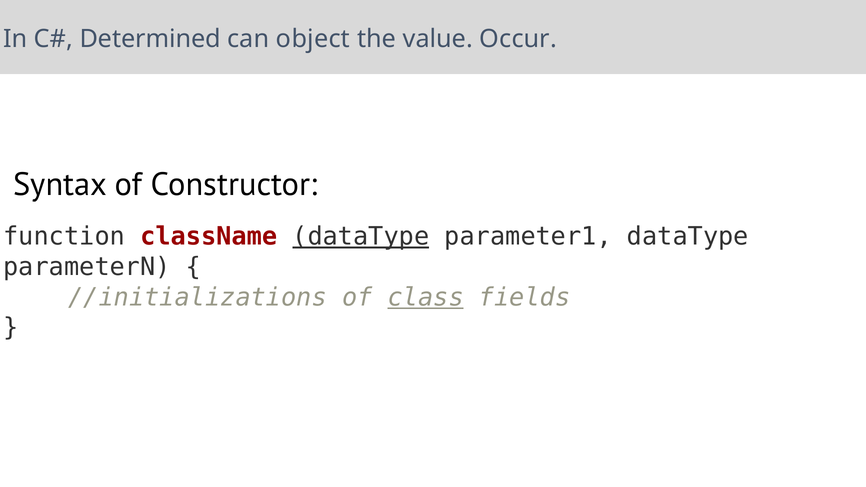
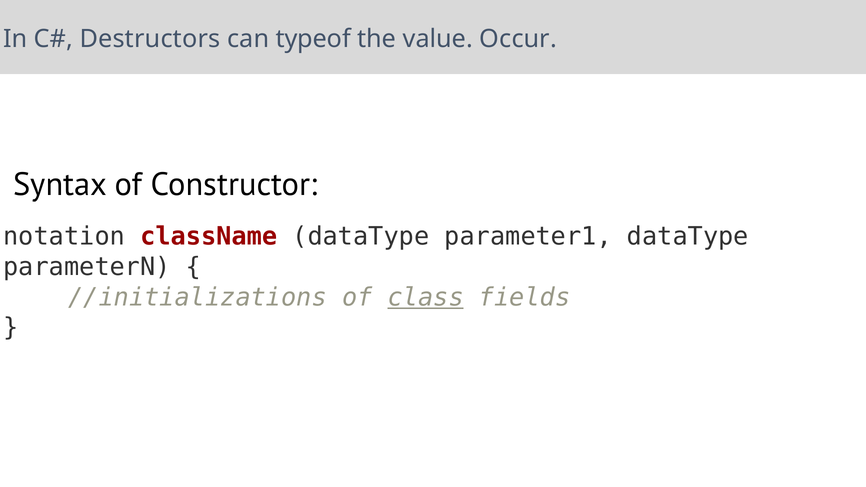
Determined: Determined -> Destructors
object: object -> typeof
function: function -> notation
dataType at (361, 237) underline: present -> none
